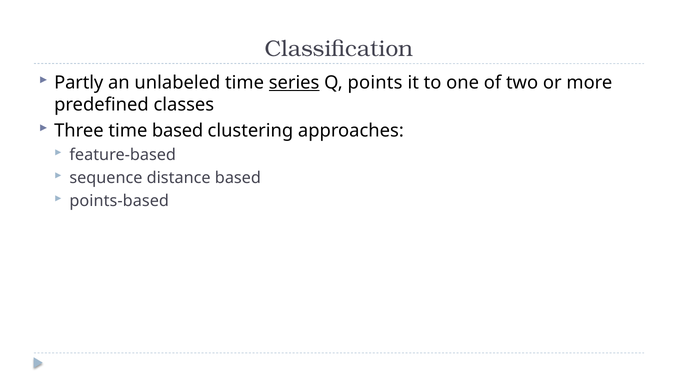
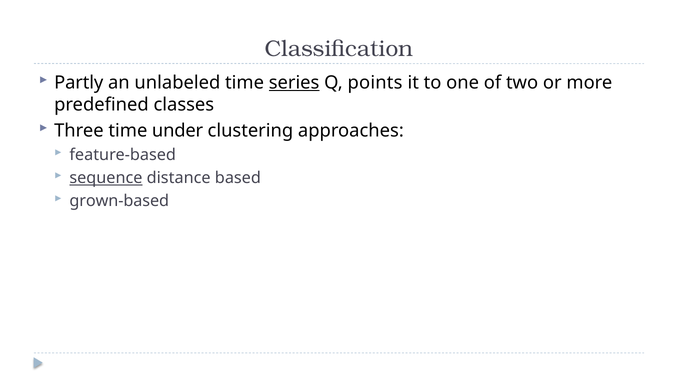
time based: based -> under
sequence underline: none -> present
points-based: points-based -> grown-based
